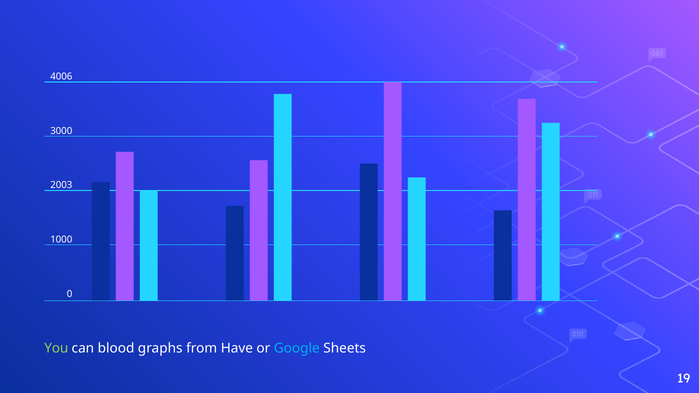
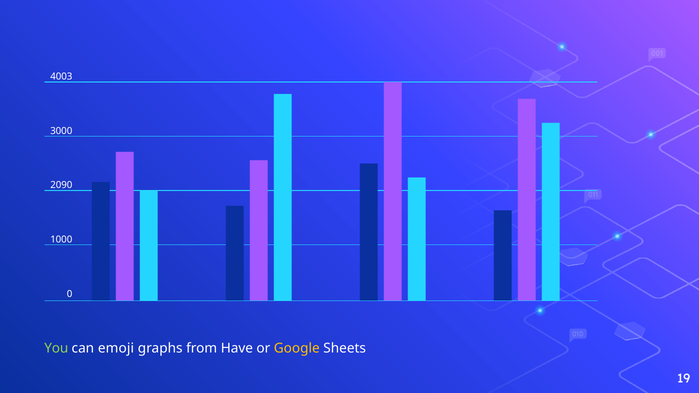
4006: 4006 -> 4003
2003: 2003 -> 2090
blood: blood -> emoji
Google colour: light blue -> yellow
